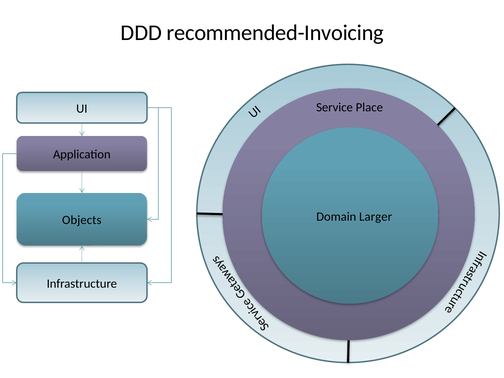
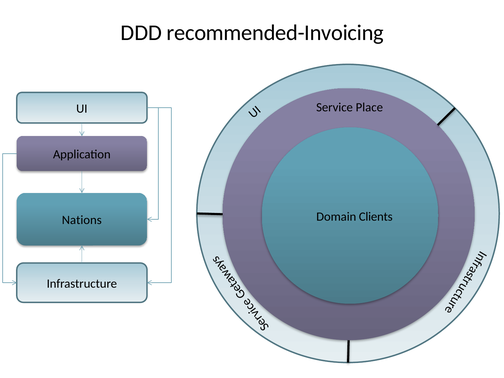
Larger: Larger -> Clients
Objects: Objects -> Nations
